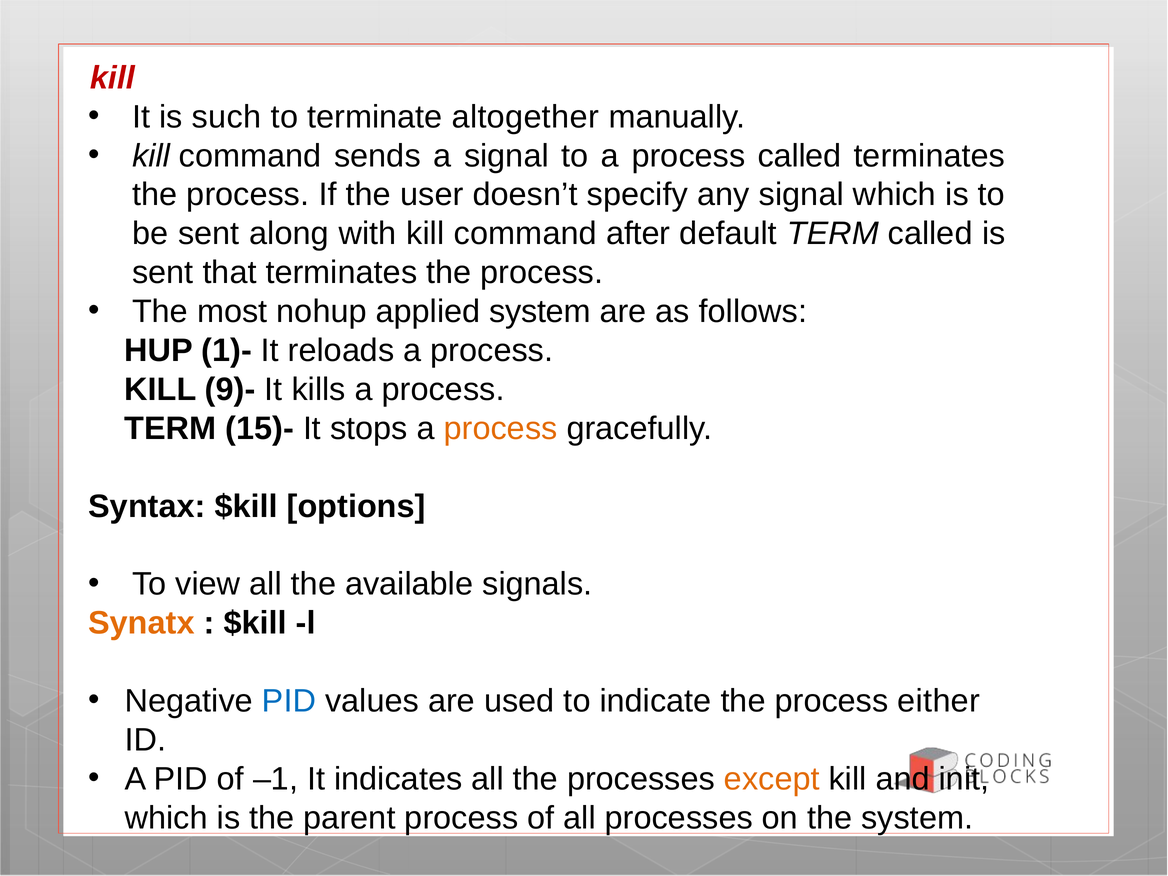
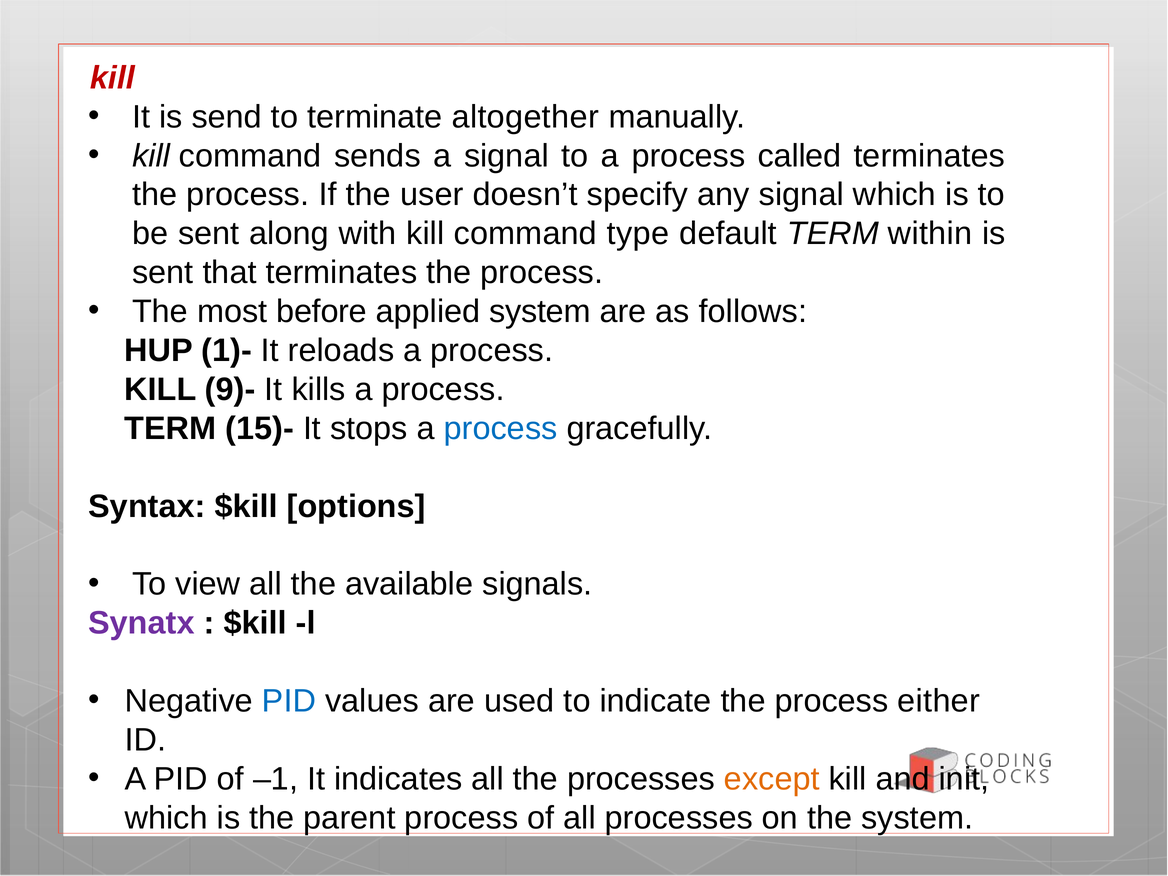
such: such -> send
after: after -> type
TERM called: called -> within
nohup: nohup -> before
process at (501, 428) colour: orange -> blue
Synatx colour: orange -> purple
